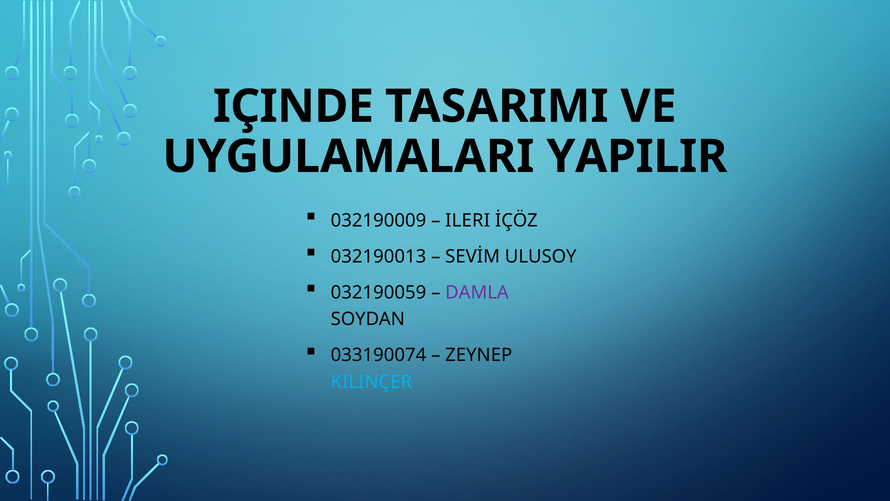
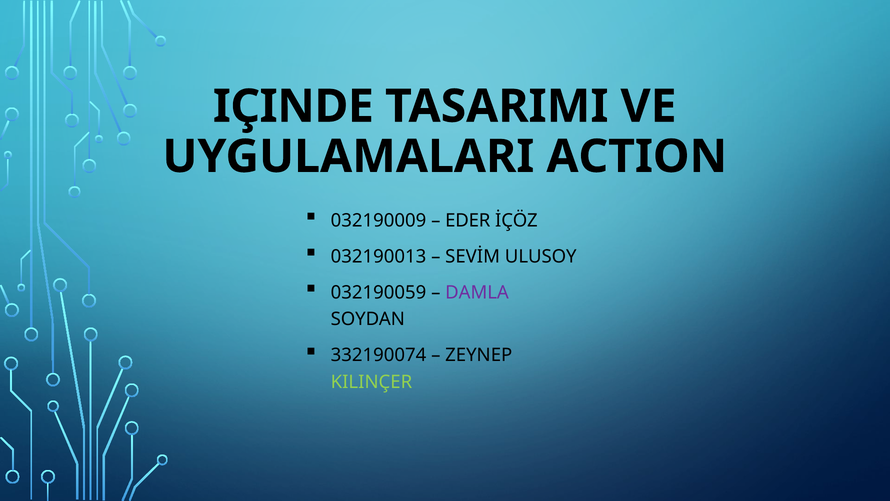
YAPILIR: YAPILIR -> ACTION
ILERI: ILERI -> EDER
033190074: 033190074 -> 332190074
KILINÇER colour: light blue -> light green
